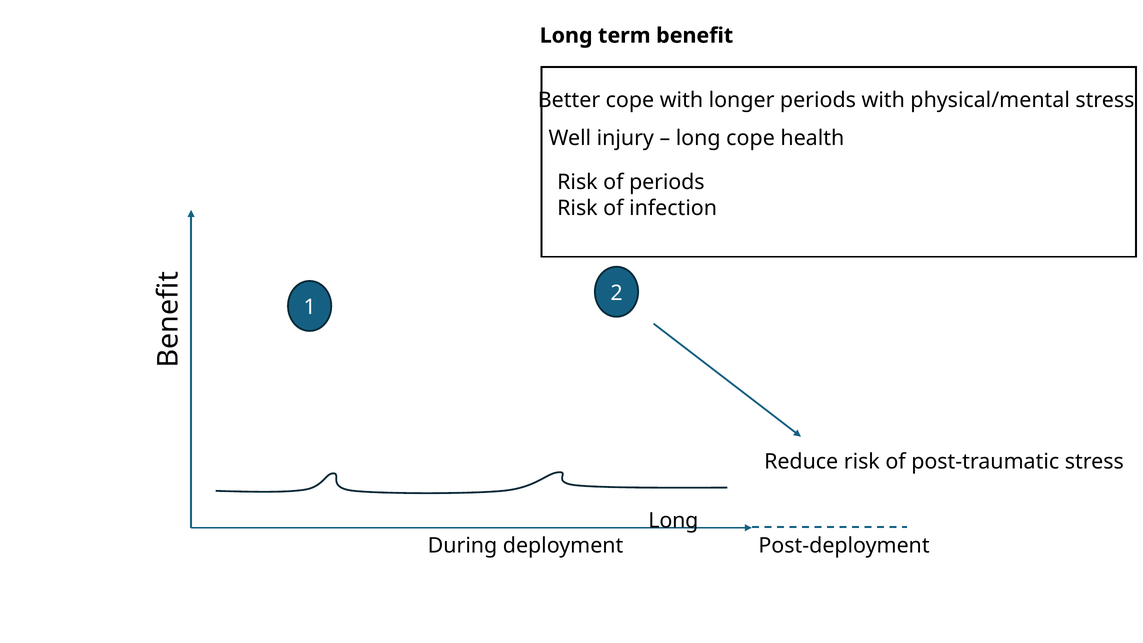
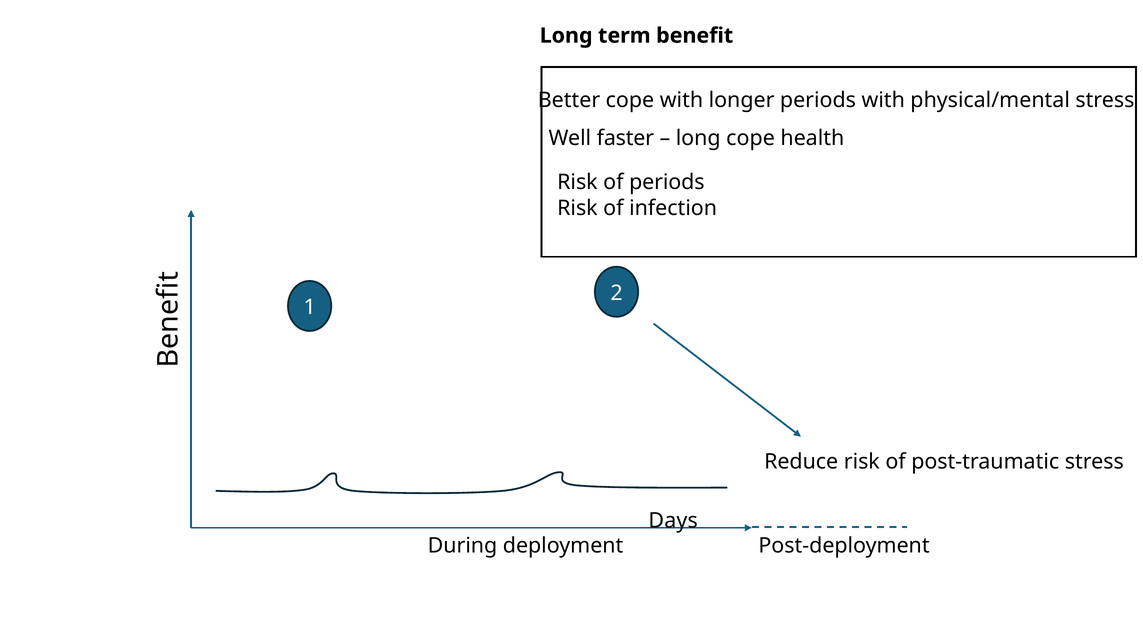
injury: injury -> faster
Long at (673, 520): Long -> Days
